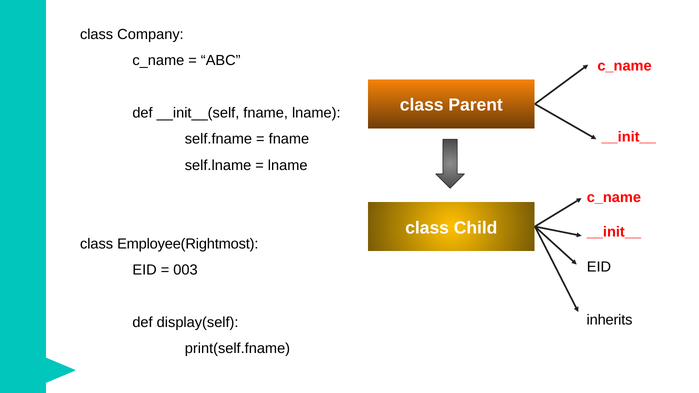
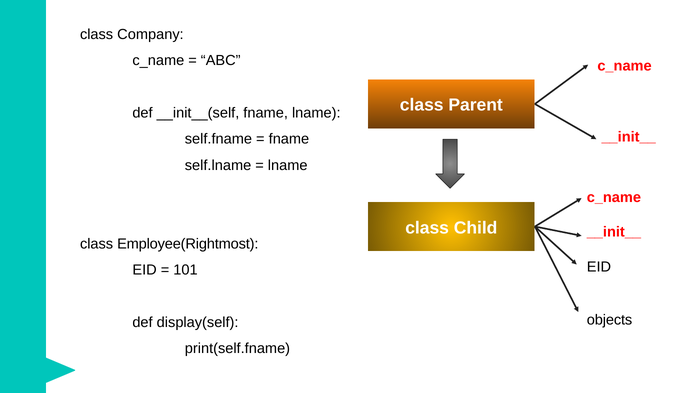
003: 003 -> 101
inherits: inherits -> objects
